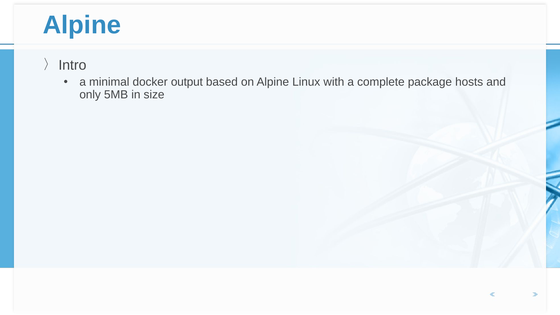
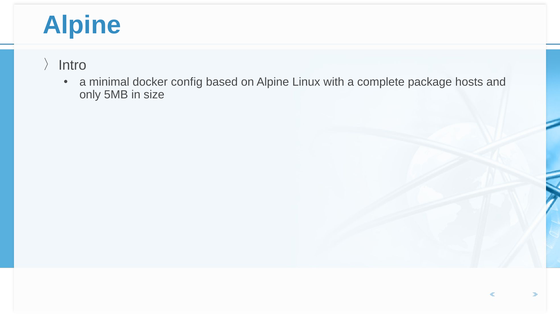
output: output -> config
